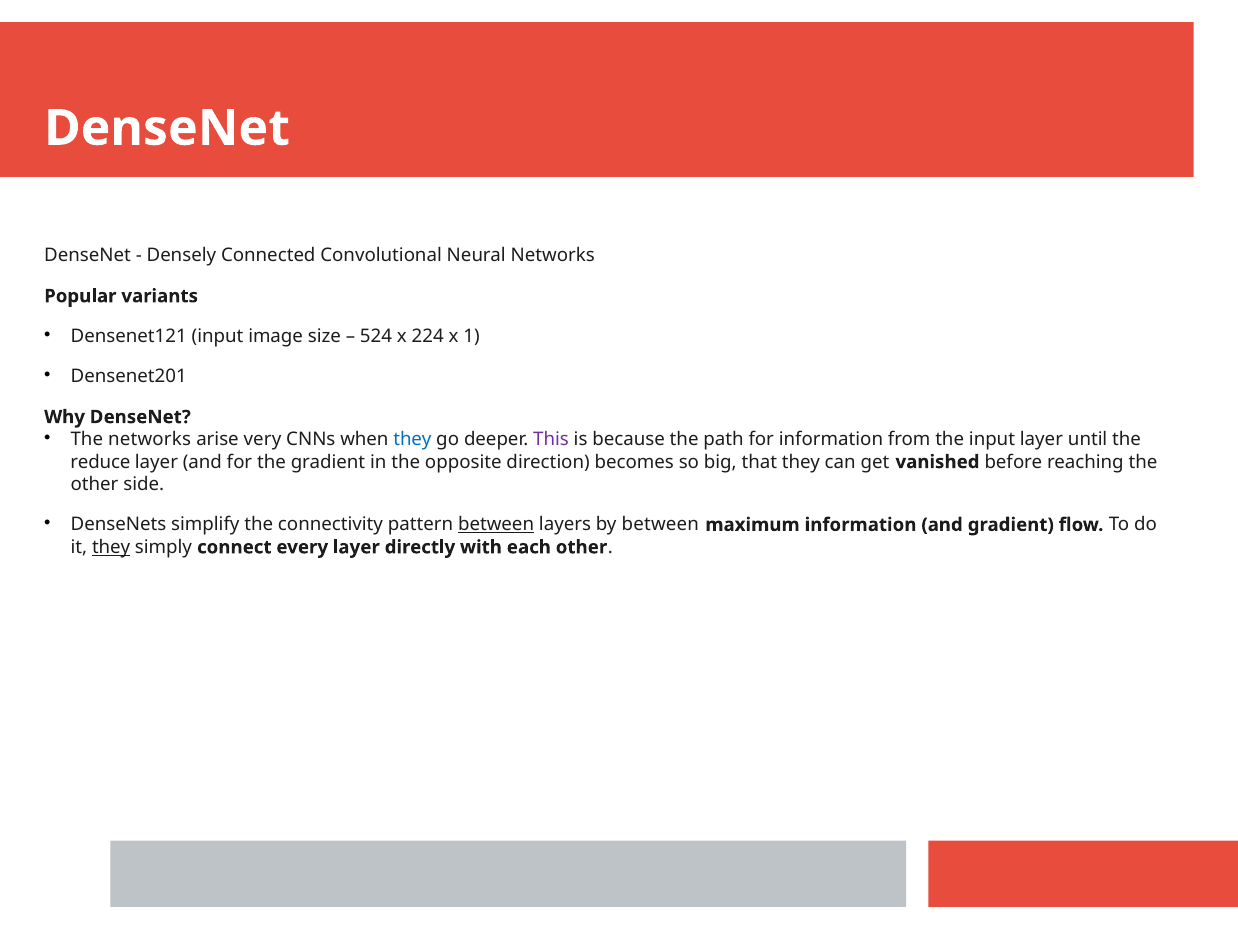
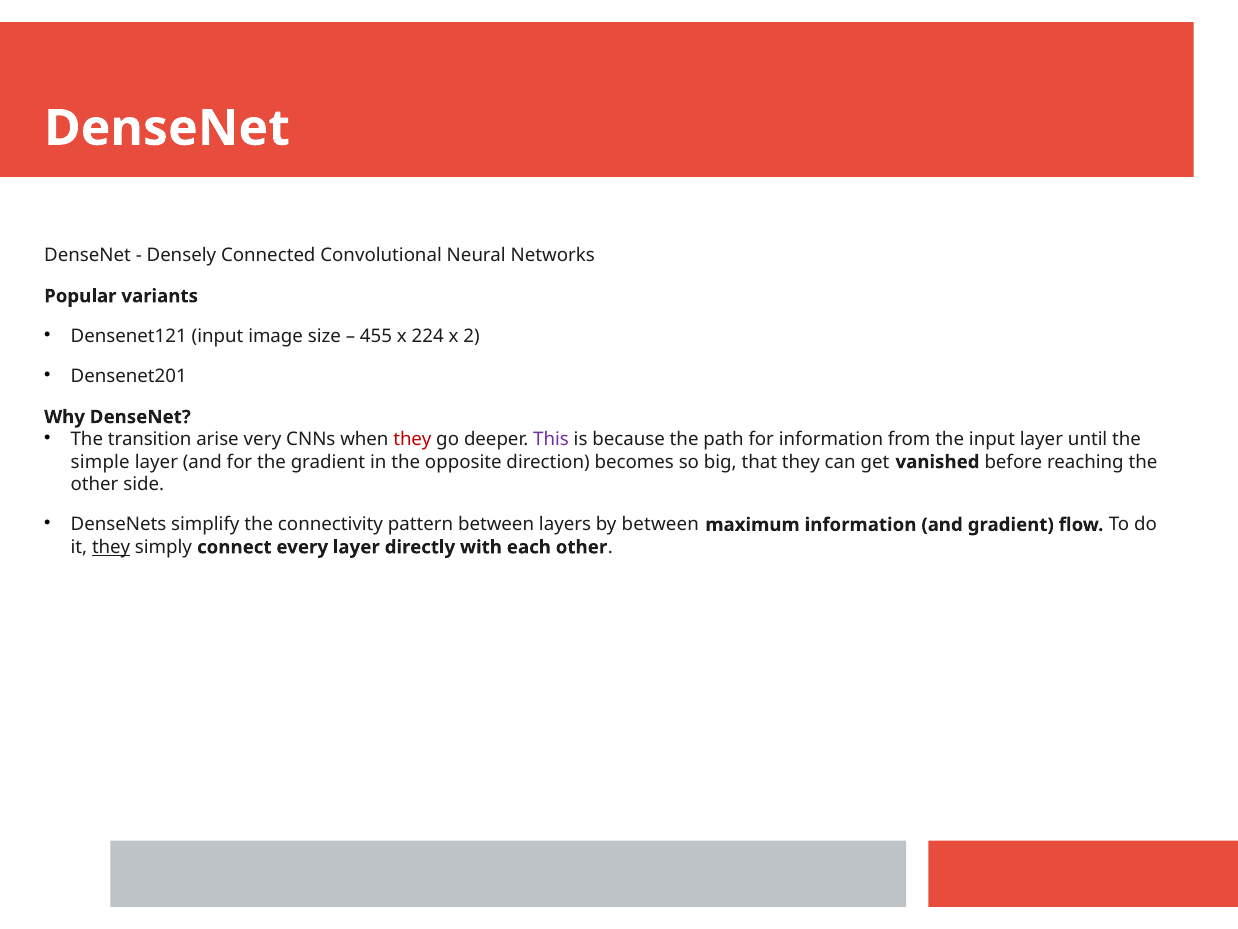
524: 524 -> 455
1: 1 -> 2
The networks: networks -> transition
they at (412, 439) colour: blue -> red
reduce: reduce -> simple
between at (496, 524) underline: present -> none
